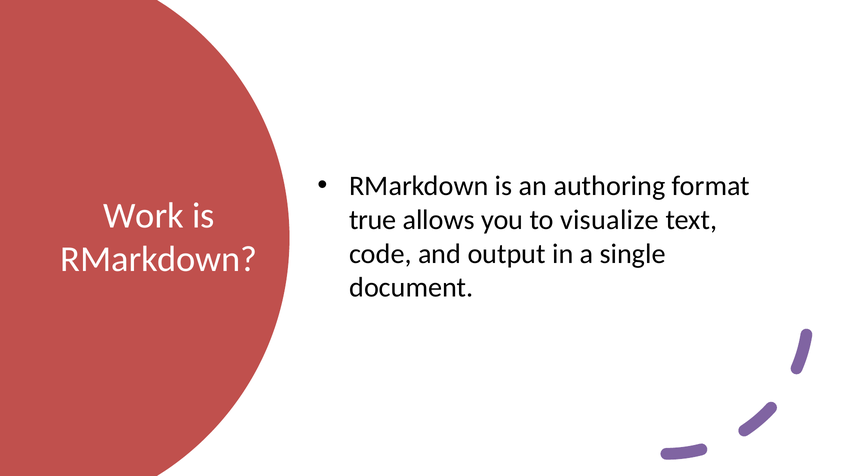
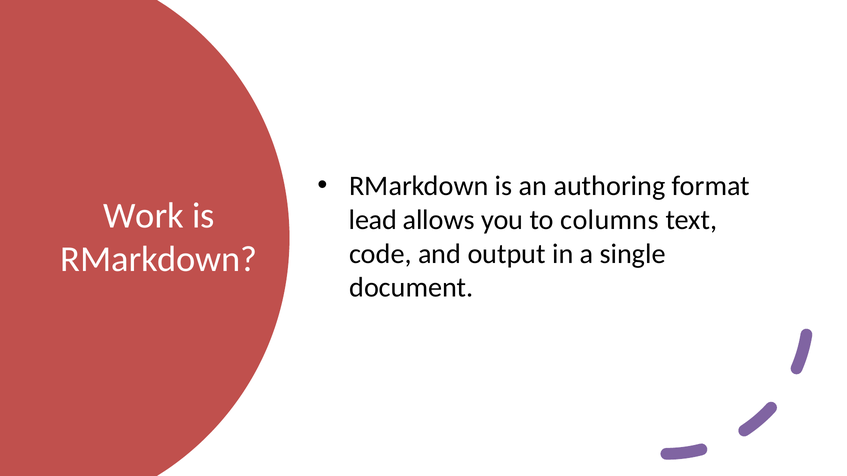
true: true -> lead
visualize: visualize -> columns
